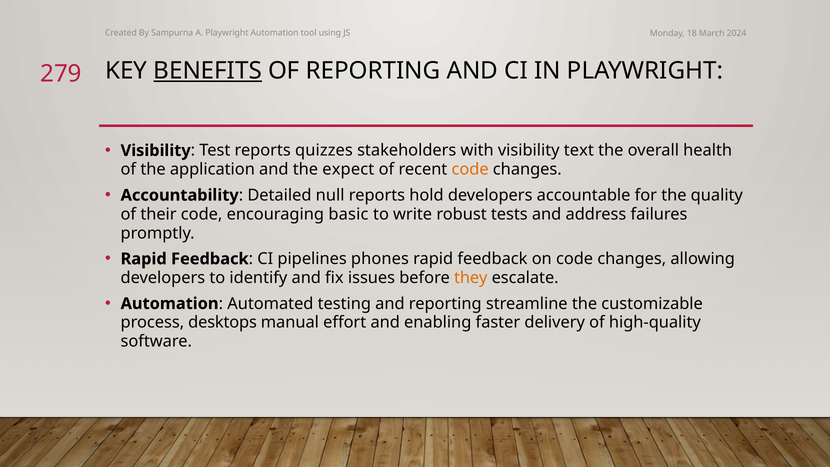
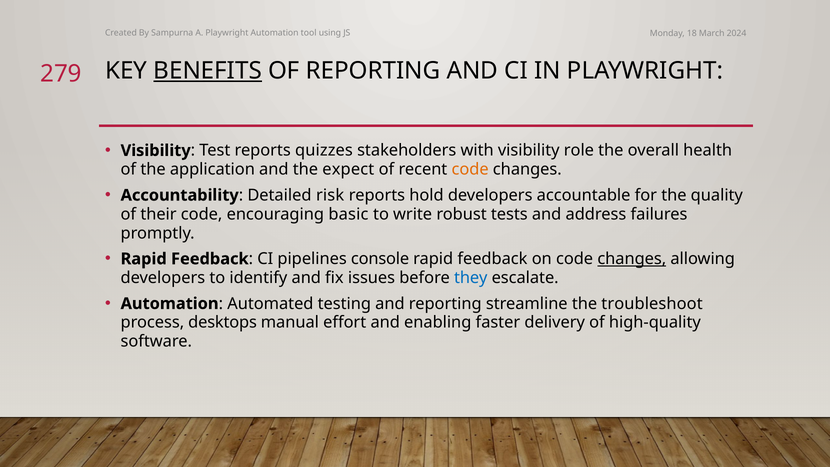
text: text -> role
null: null -> risk
phones: phones -> console
changes at (632, 259) underline: none -> present
they colour: orange -> blue
customizable: customizable -> troubleshoot
